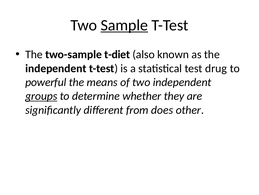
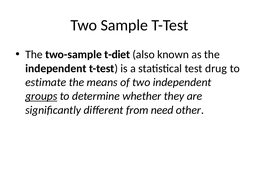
Sample underline: present -> none
powerful: powerful -> estimate
does: does -> need
